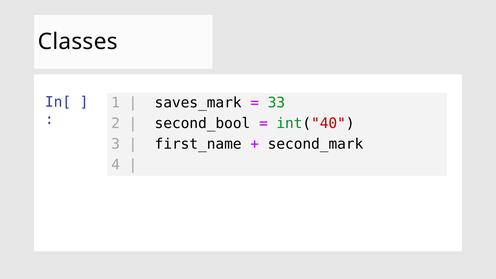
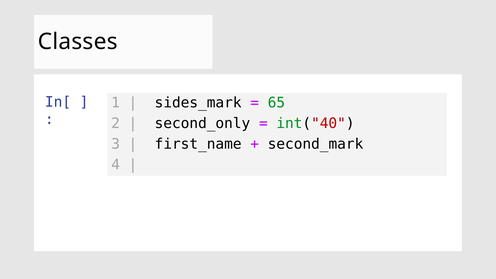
saves_mark: saves_mark -> sides_mark
33: 33 -> 65
second_bool: second_bool -> second_only
